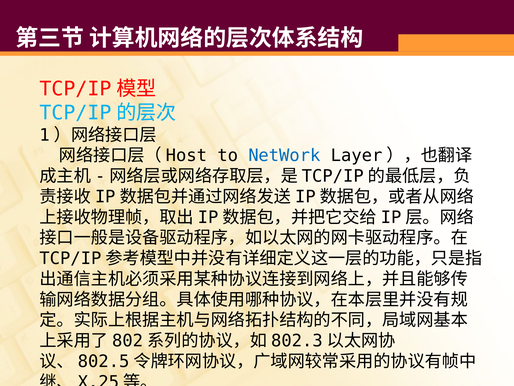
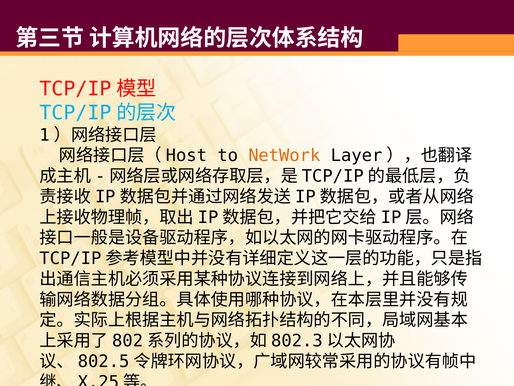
NetWork colour: blue -> orange
